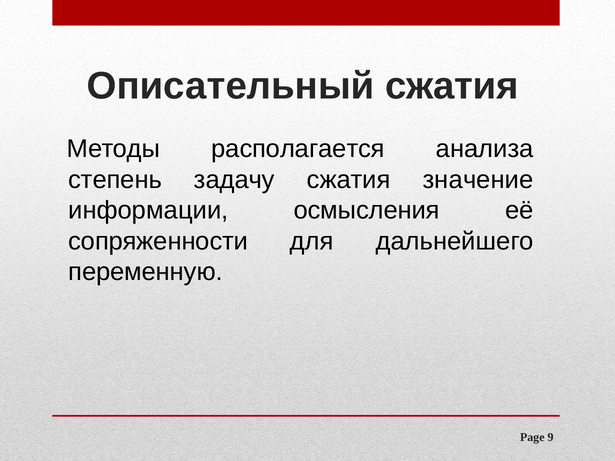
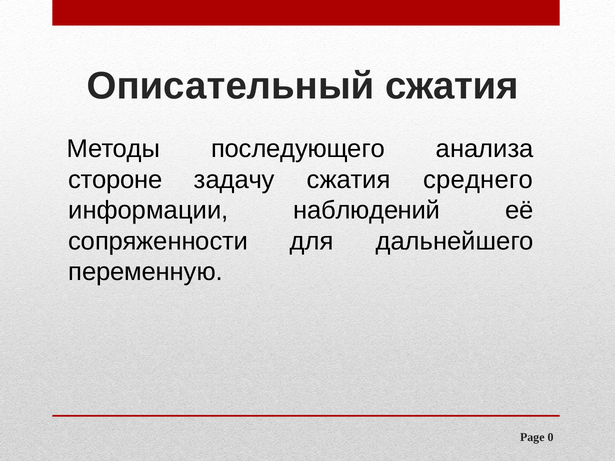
располагается: располагается -> последующего
степень: степень -> стороне
значение: значение -> среднего
осмысления: осмысления -> наблюдений
9: 9 -> 0
